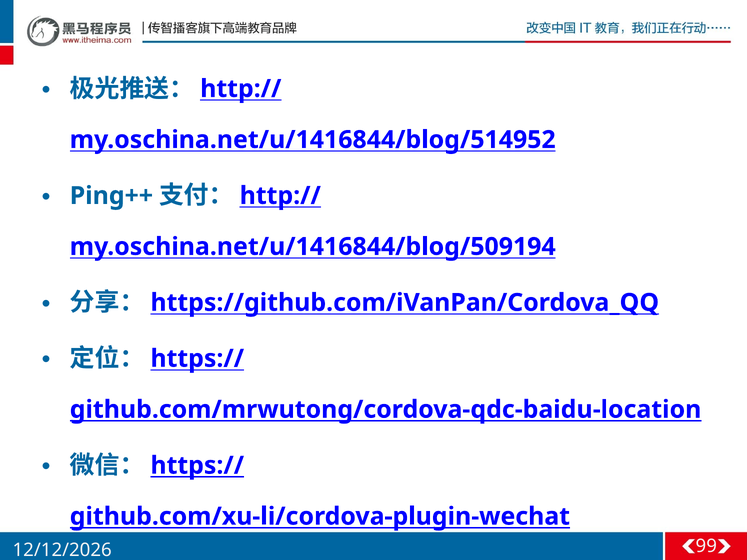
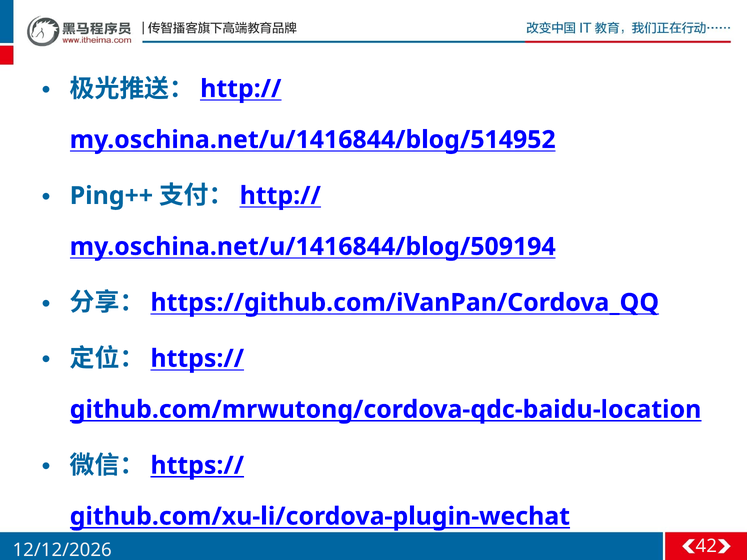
99: 99 -> 42
